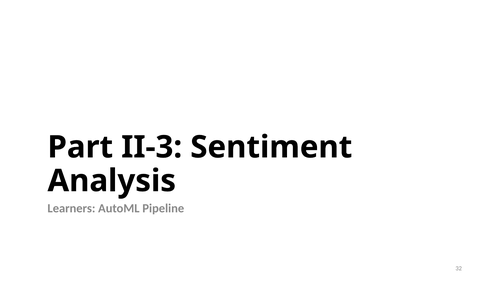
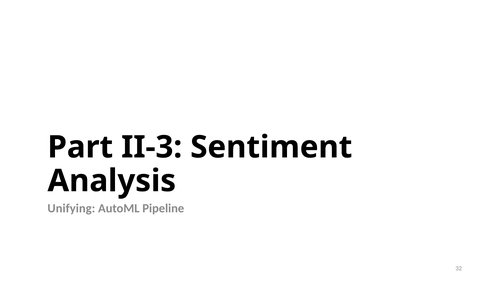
Learners: Learners -> Unifying
